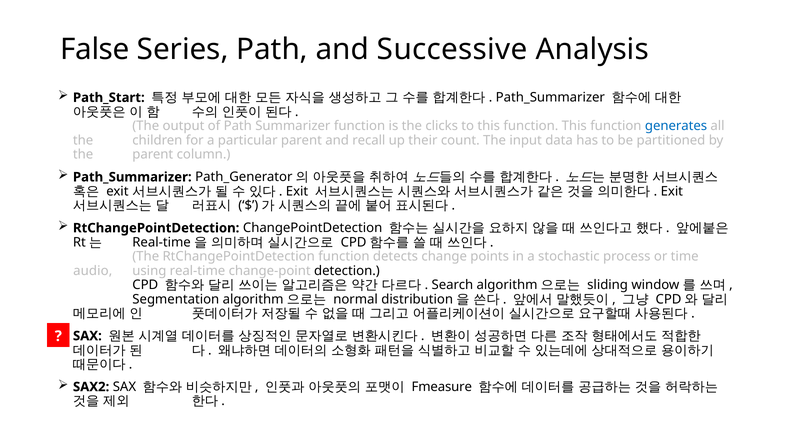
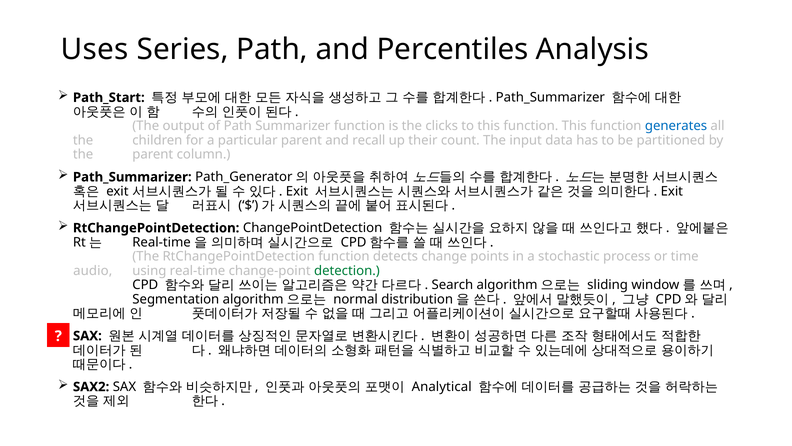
False: False -> Uses
Successive: Successive -> Percentiles
detection colour: black -> green
Fmeasure: Fmeasure -> Analytical
